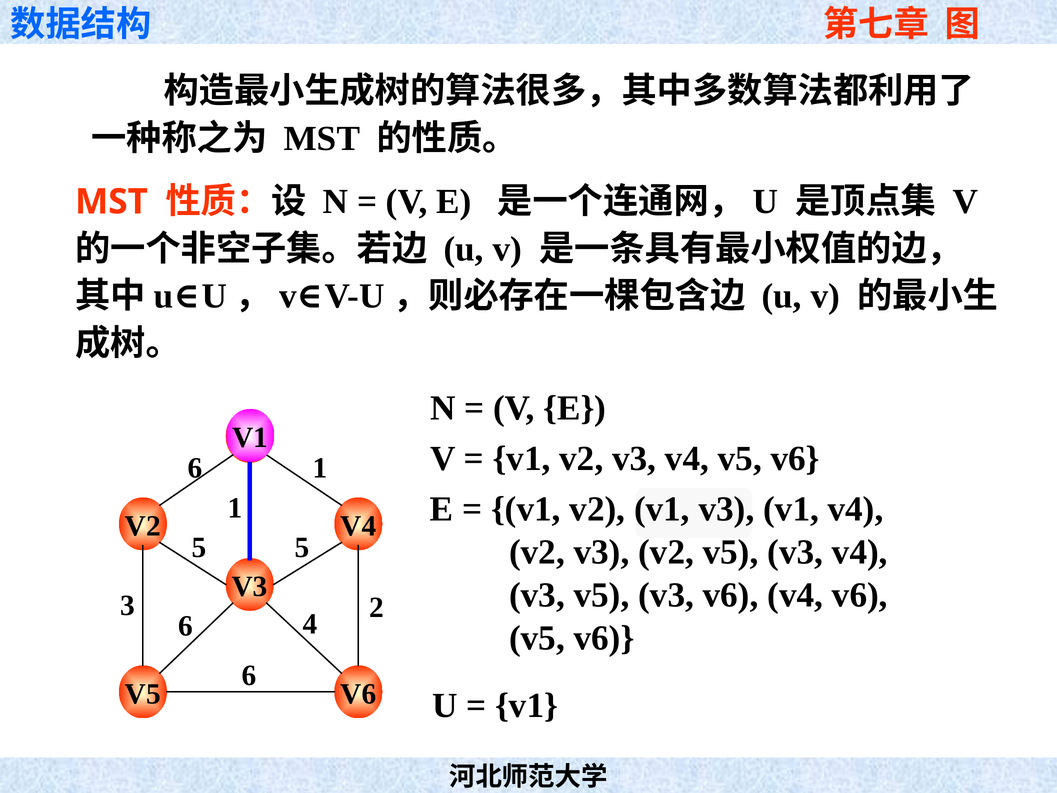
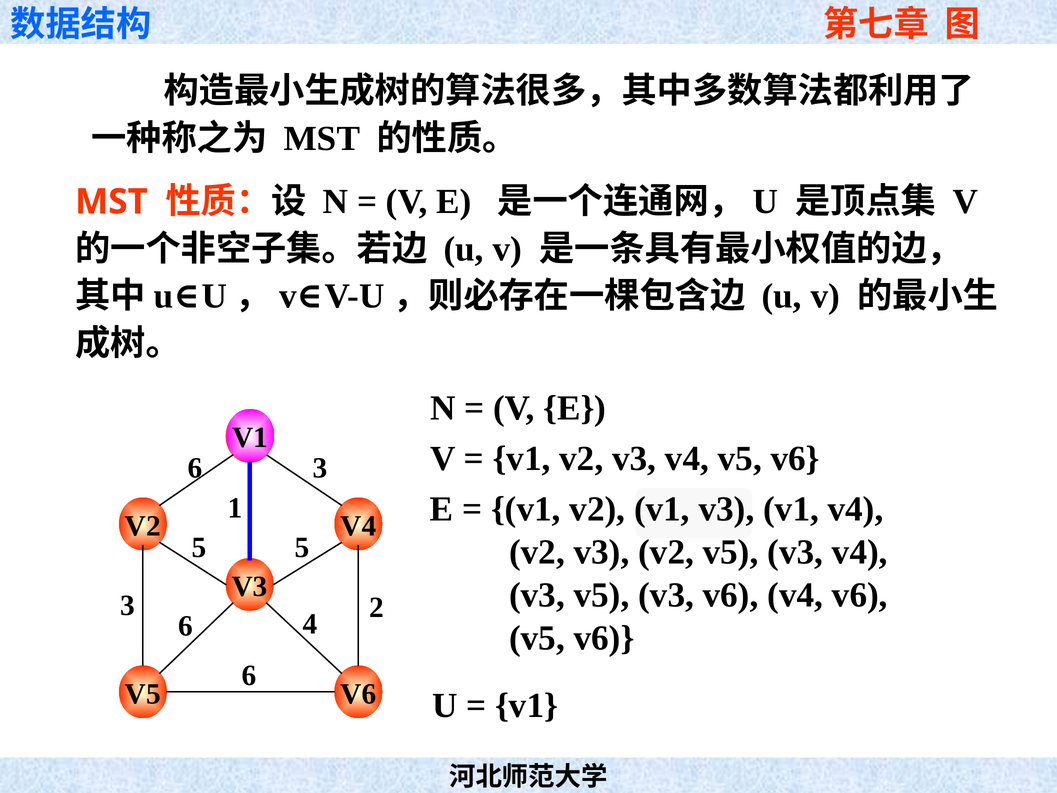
6 1: 1 -> 3
